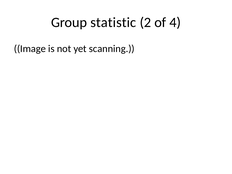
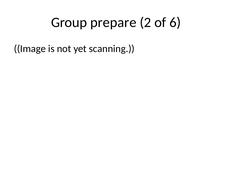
statistic: statistic -> prepare
4: 4 -> 6
